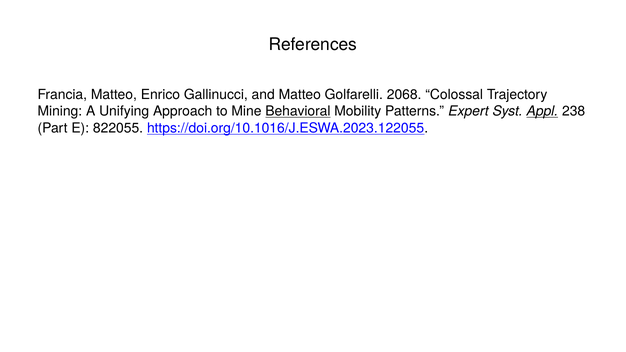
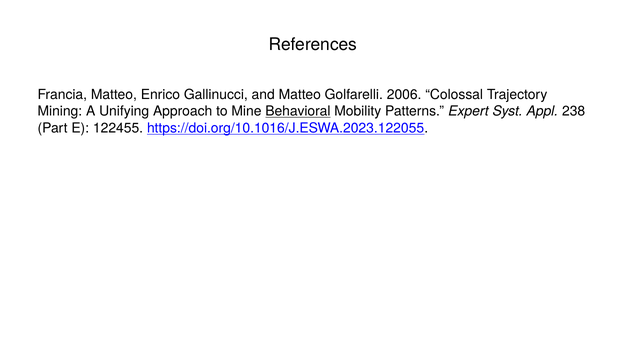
2068: 2068 -> 2006
Appl underline: present -> none
822055: 822055 -> 122455
